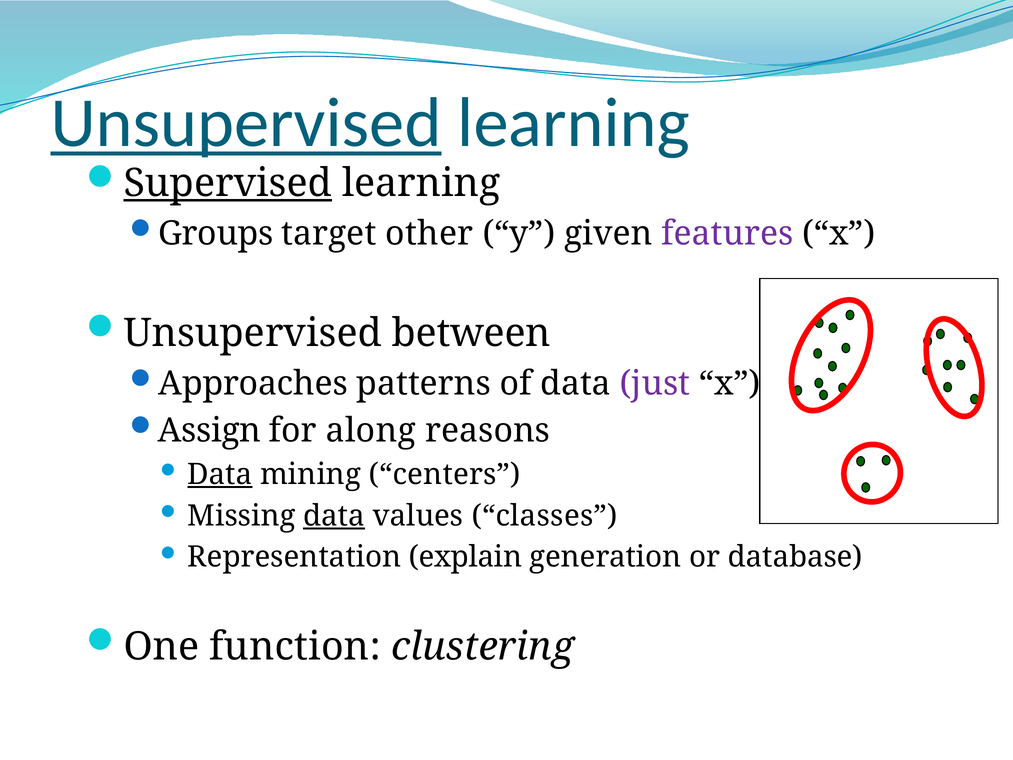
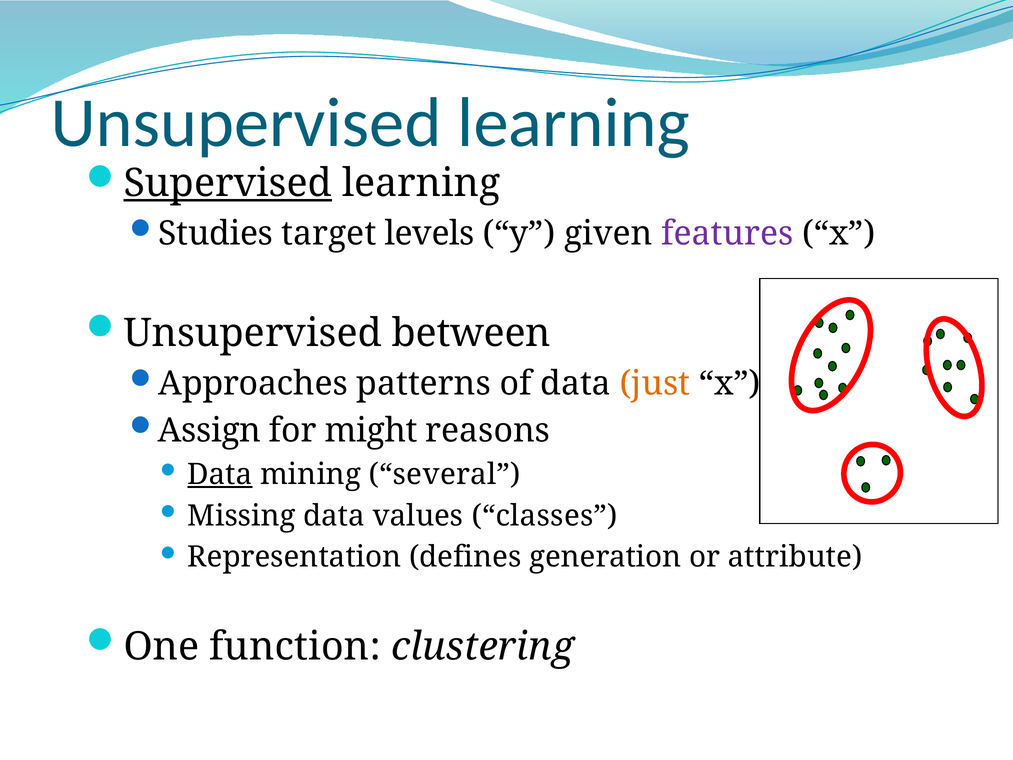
Unsupervised at (246, 123) underline: present -> none
Groups: Groups -> Studies
other: other -> levels
just colour: purple -> orange
along: along -> might
centers: centers -> several
data at (334, 516) underline: present -> none
explain: explain -> defines
database: database -> attribute
